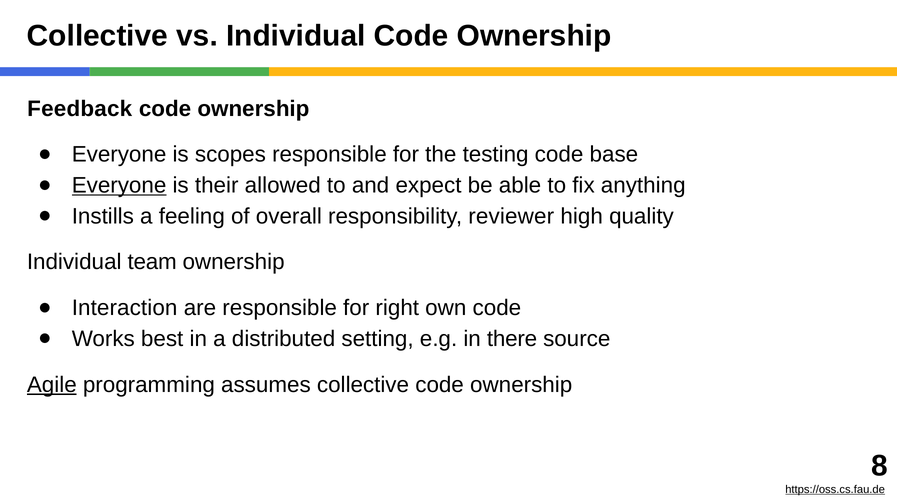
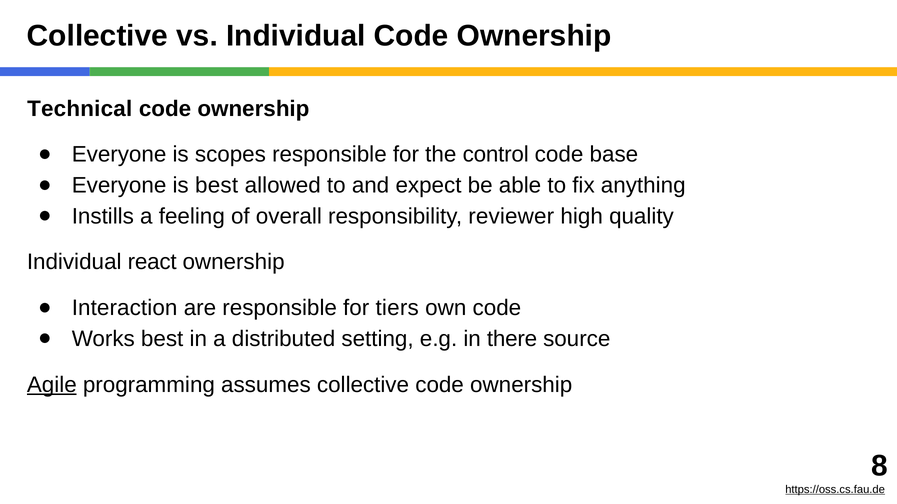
Feedback: Feedback -> Technical
testing: testing -> control
Everyone at (119, 186) underline: present -> none
is their: their -> best
team: team -> react
right: right -> tiers
